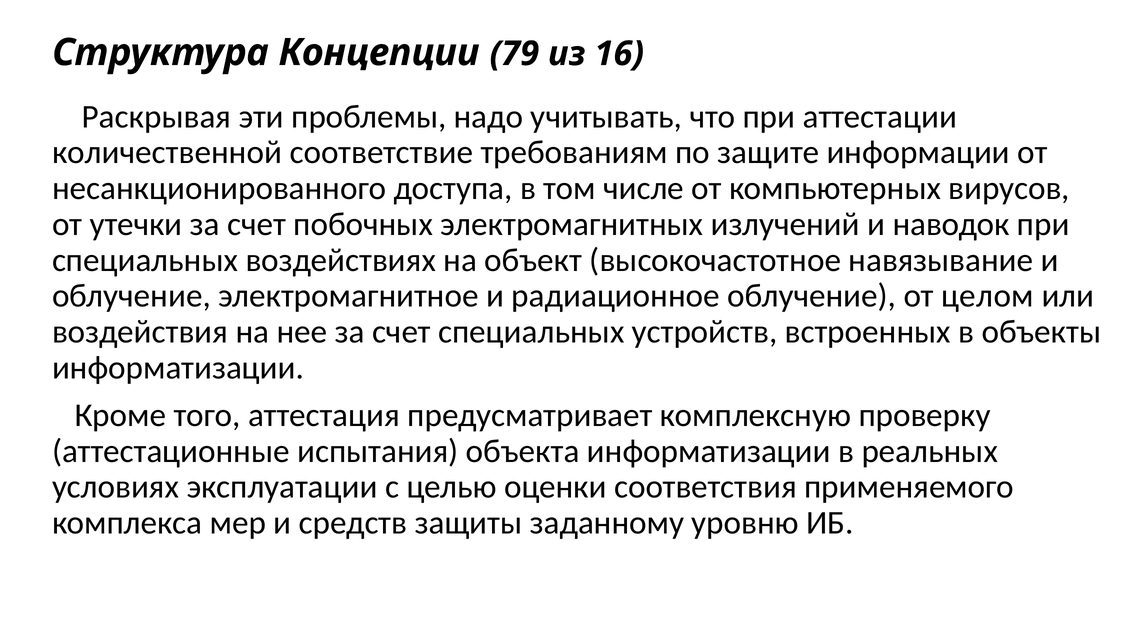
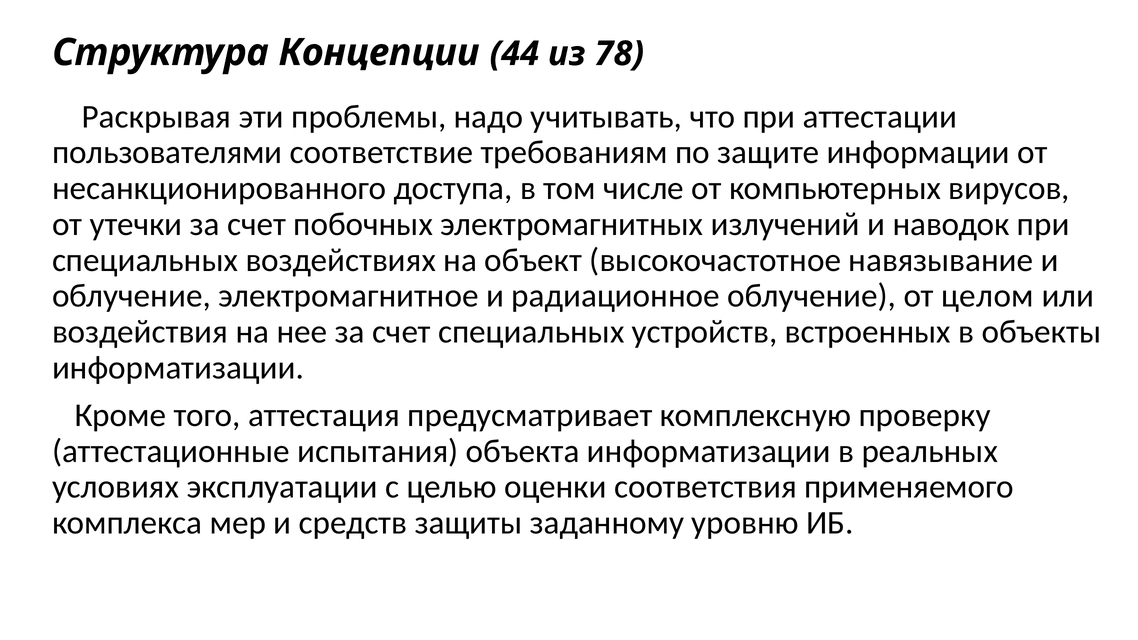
79: 79 -> 44
16: 16 -> 78
количественной: количественной -> пользователями
